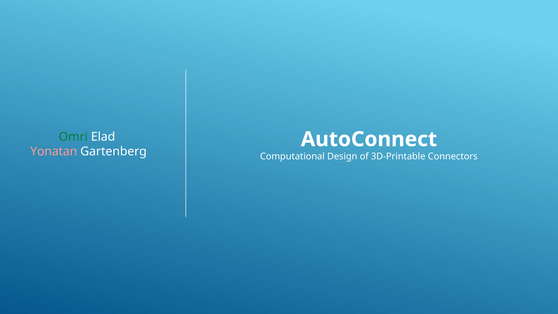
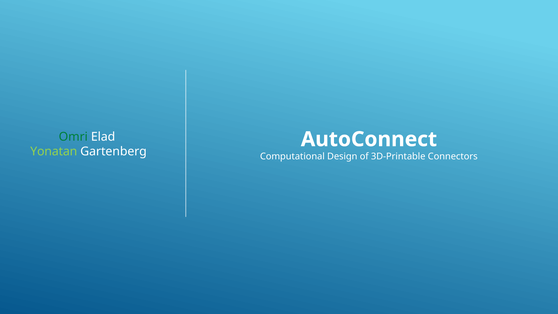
Yonatan colour: pink -> light green
